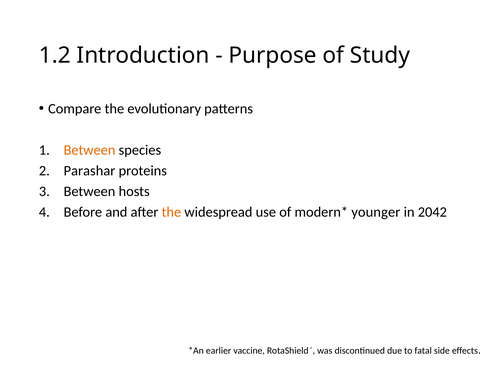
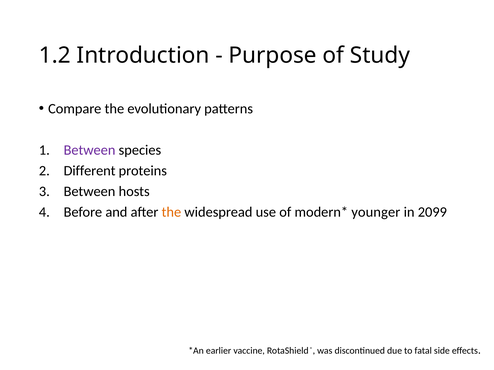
Between at (90, 150) colour: orange -> purple
Parashar: Parashar -> Different
2042: 2042 -> 2099
